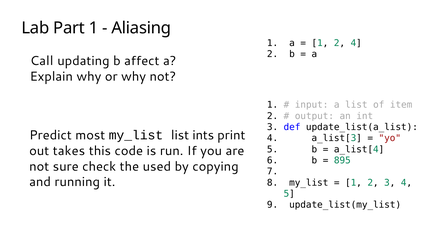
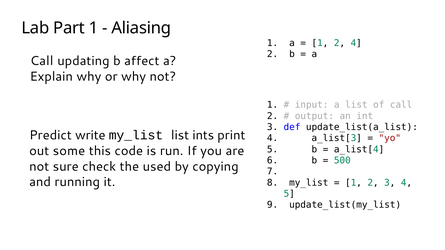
of item: item -> call
most: most -> write
takes: takes -> some
895: 895 -> 500
